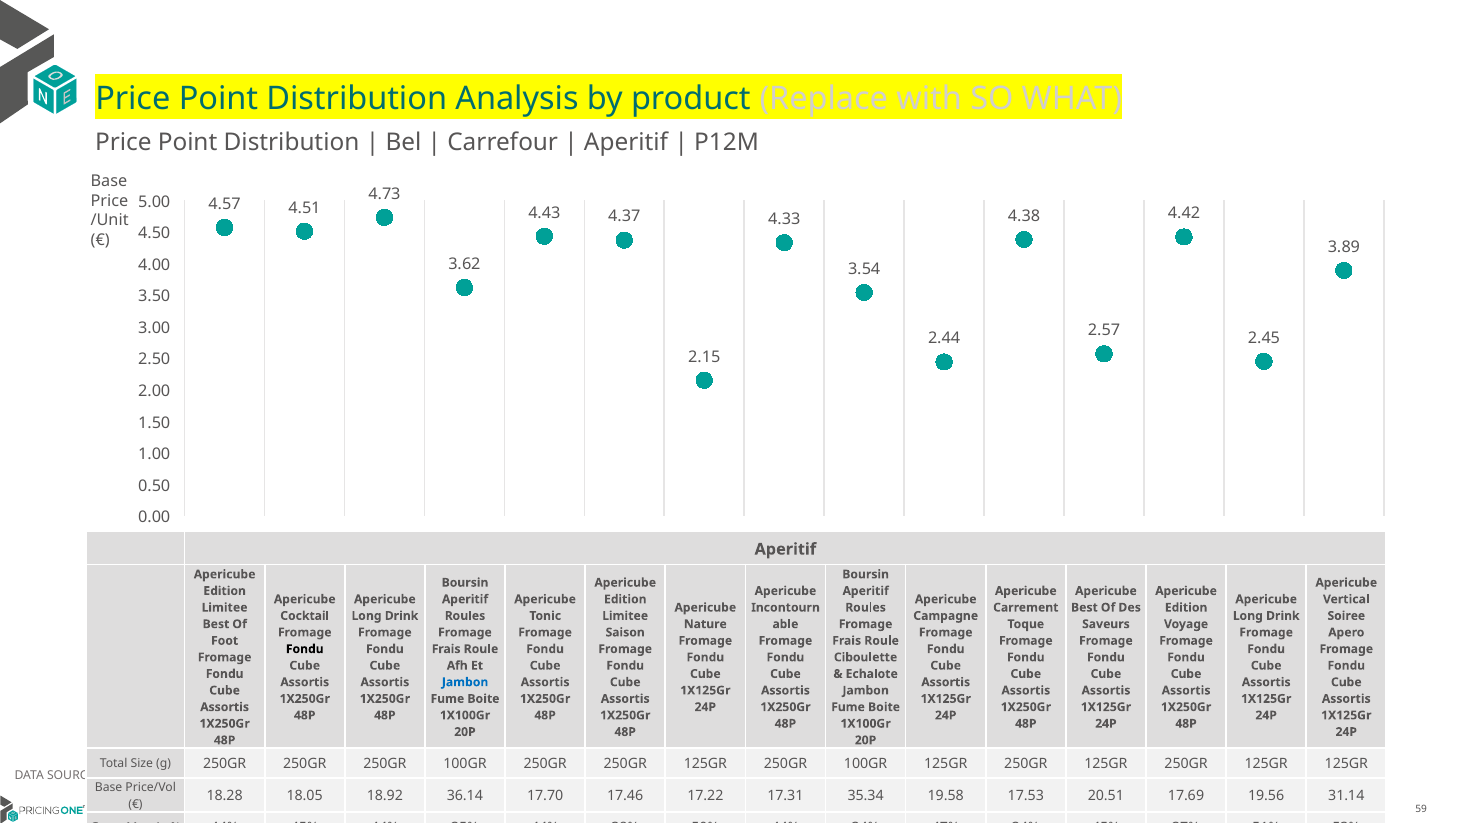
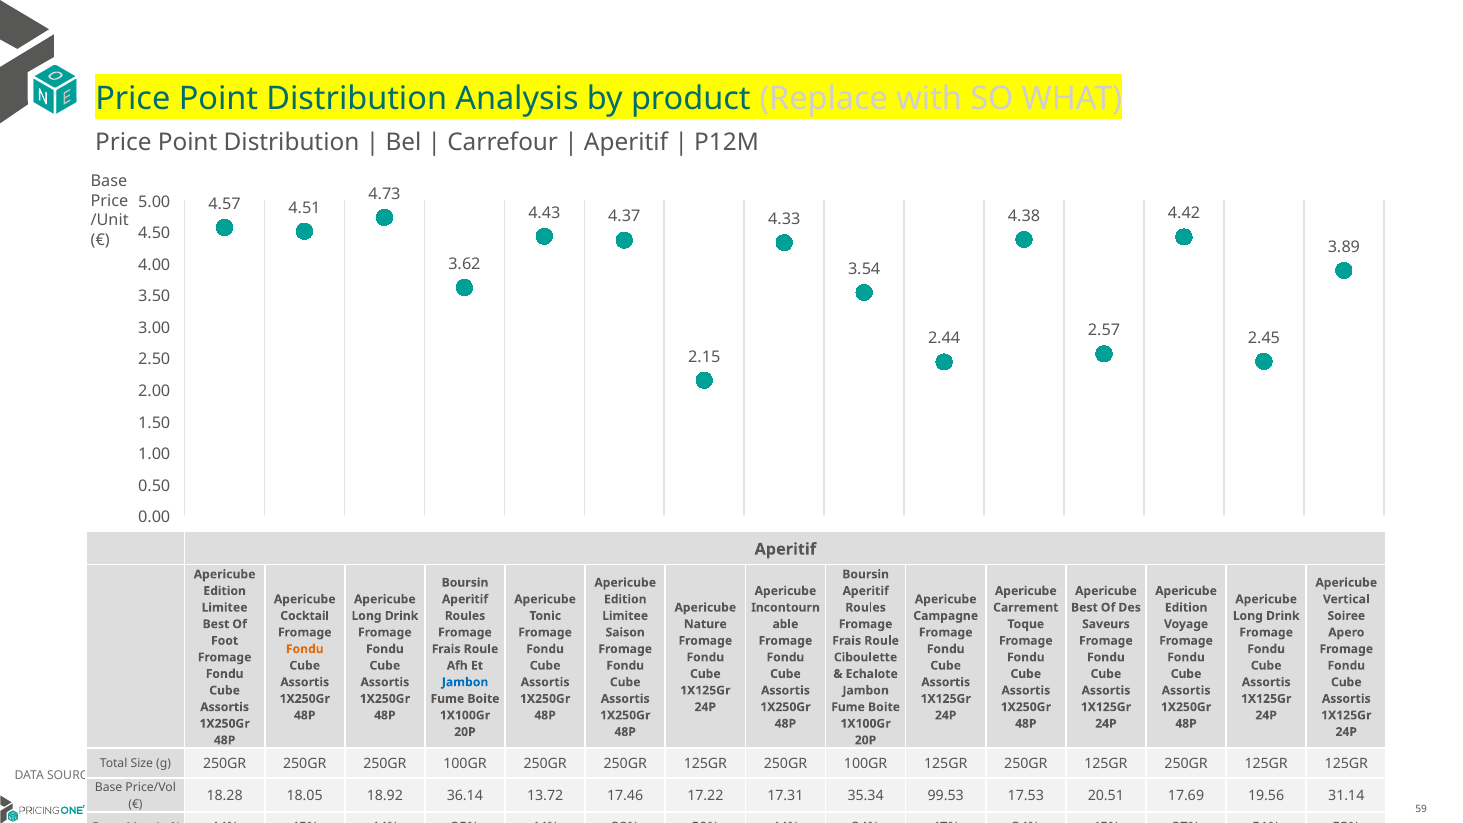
Fondu at (305, 649) colour: black -> orange
17.70: 17.70 -> 13.72
19.58: 19.58 -> 99.53
